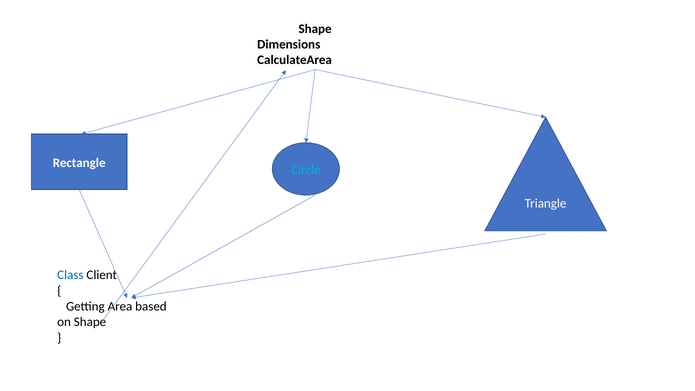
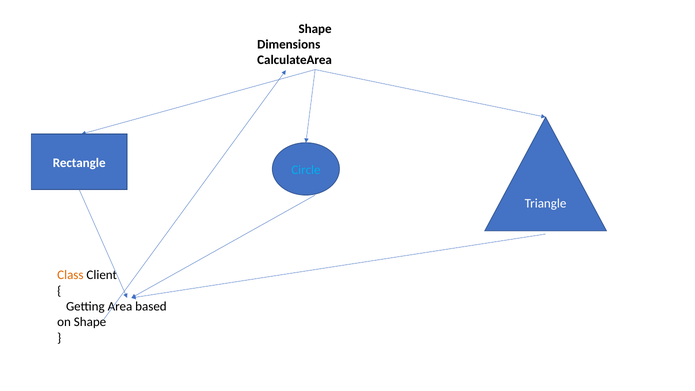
Class colour: blue -> orange
